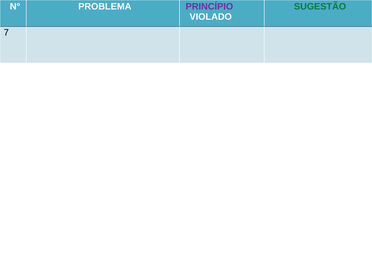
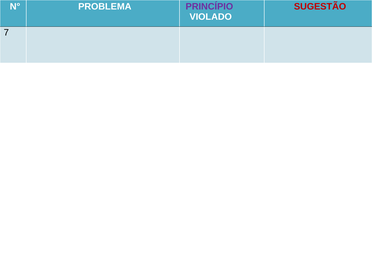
SUGESTÃO colour: green -> red
